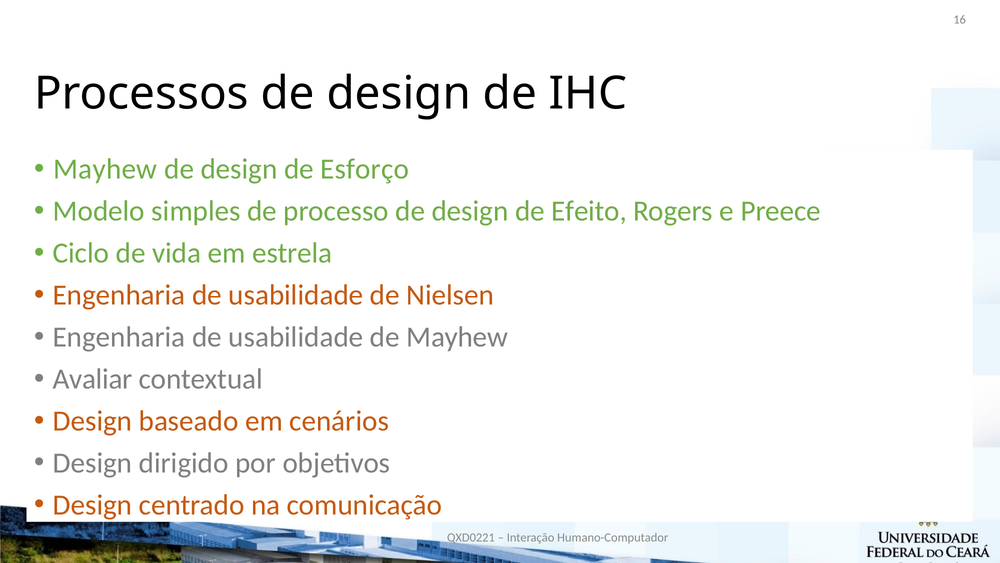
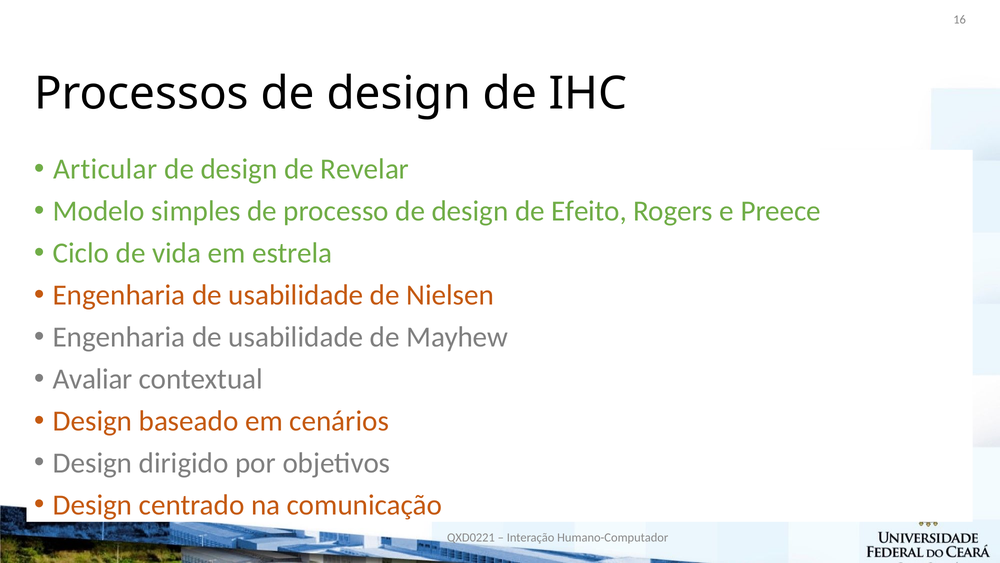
Mayhew at (105, 169): Mayhew -> Articular
Esforço: Esforço -> Revelar
